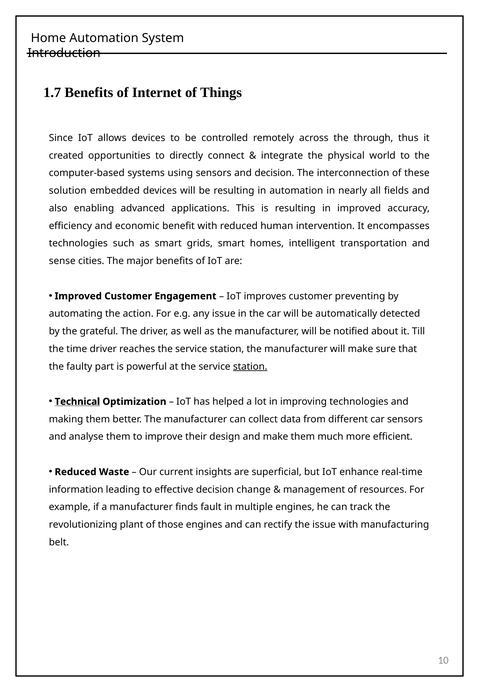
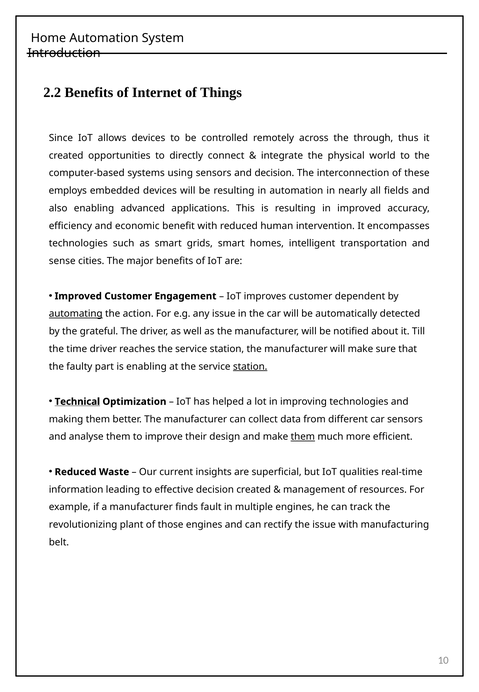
1.7: 1.7 -> 2.2
solution: solution -> employs
preventing: preventing -> dependent
automating underline: none -> present
is powerful: powerful -> enabling
them at (303, 437) underline: none -> present
enhance: enhance -> qualities
decision change: change -> created
